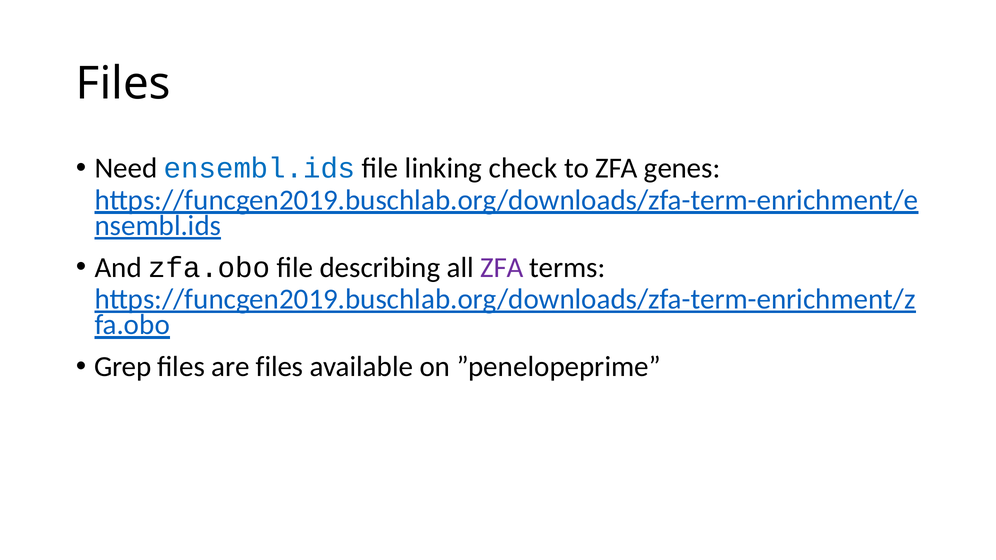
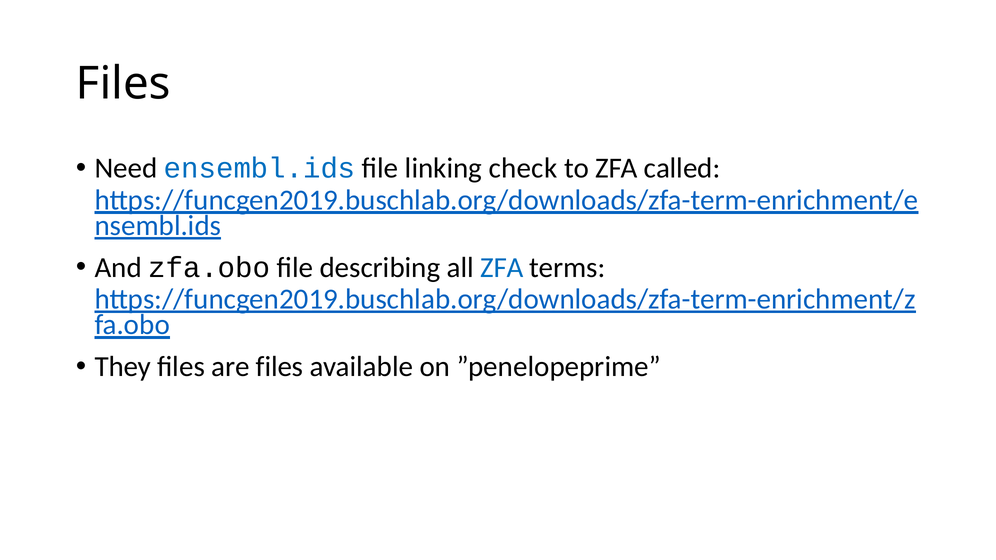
genes: genes -> called
ZFA at (502, 268) colour: purple -> blue
Grep: Grep -> They
